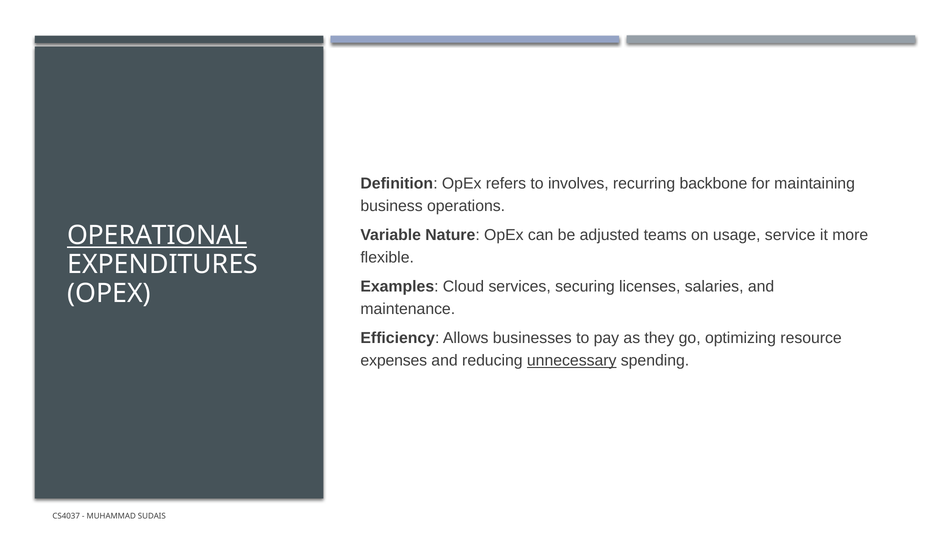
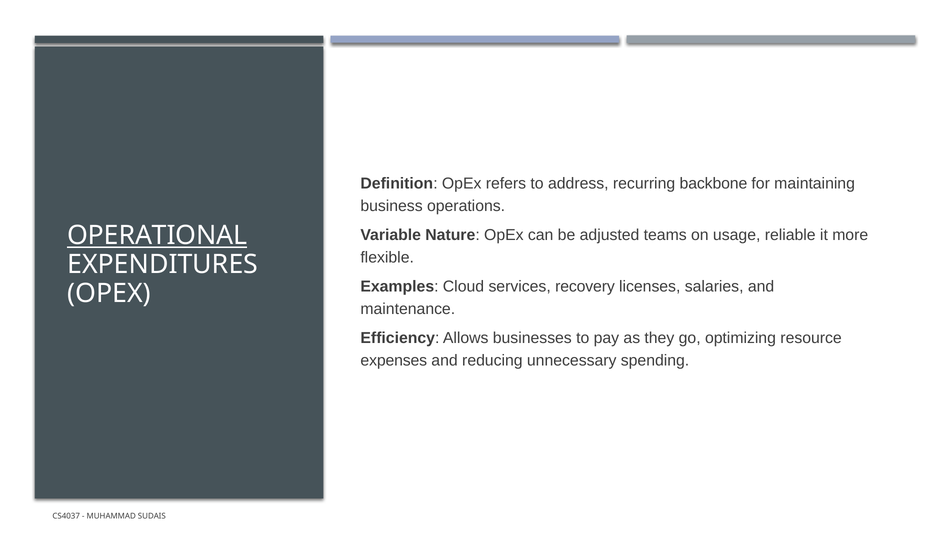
involves: involves -> address
service: service -> reliable
securing: securing -> recovery
unnecessary underline: present -> none
